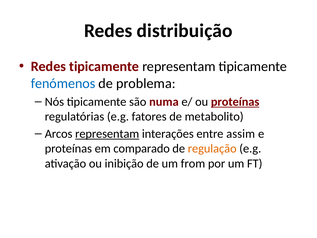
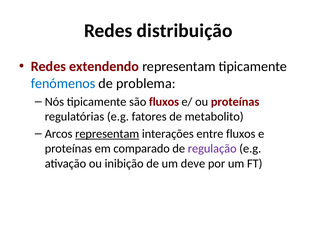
Redes tipicamente: tipicamente -> extendendo
são numa: numa -> fluxos
proteínas at (235, 102) underline: present -> none
entre assim: assim -> fluxos
regulação colour: orange -> purple
from: from -> deve
